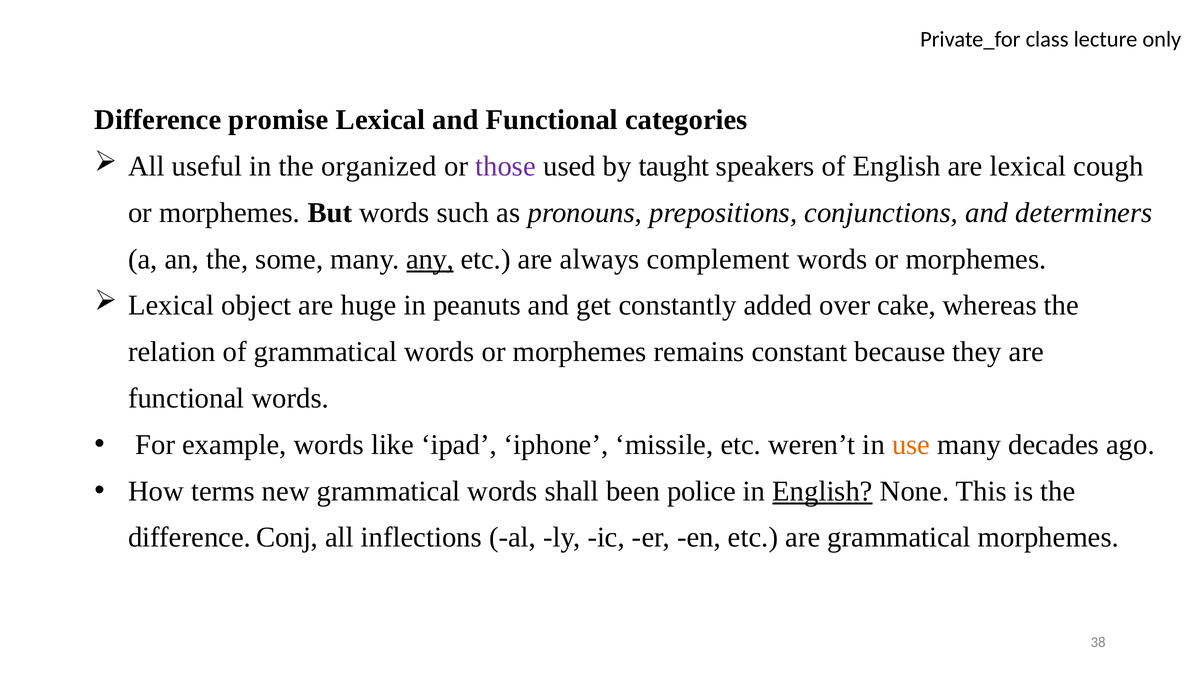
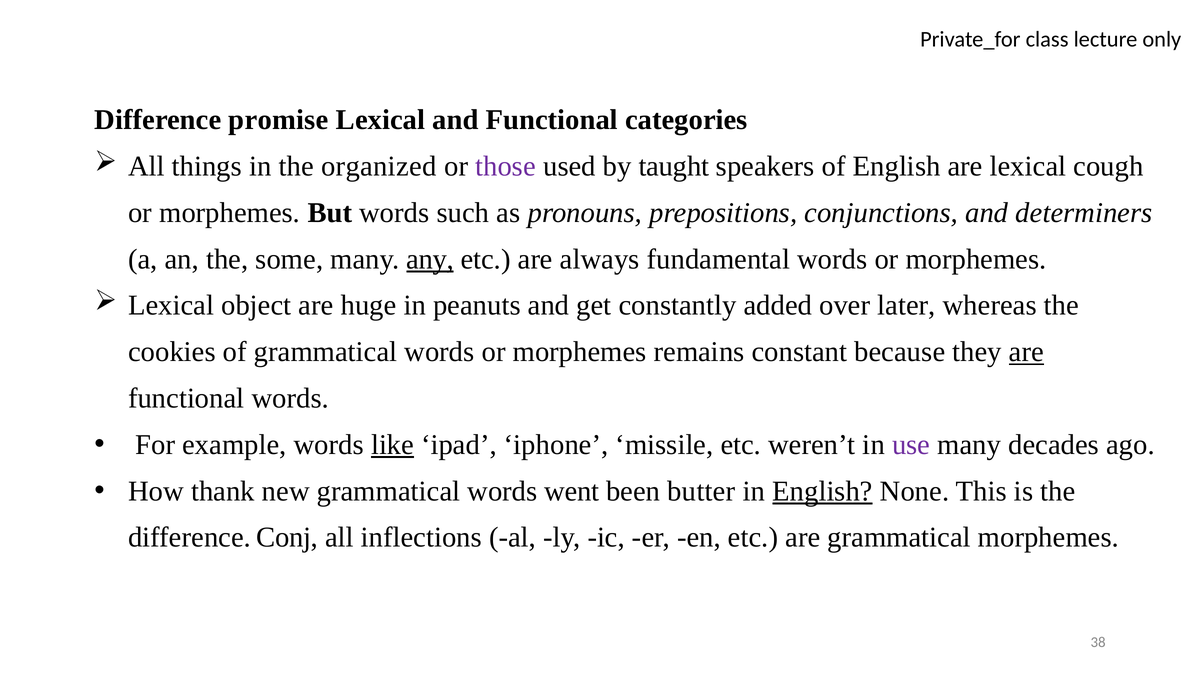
useful: useful -> things
complement: complement -> fundamental
cake: cake -> later
relation: relation -> cookies
are at (1026, 352) underline: none -> present
like underline: none -> present
use colour: orange -> purple
terms: terms -> thank
shall: shall -> went
police: police -> butter
